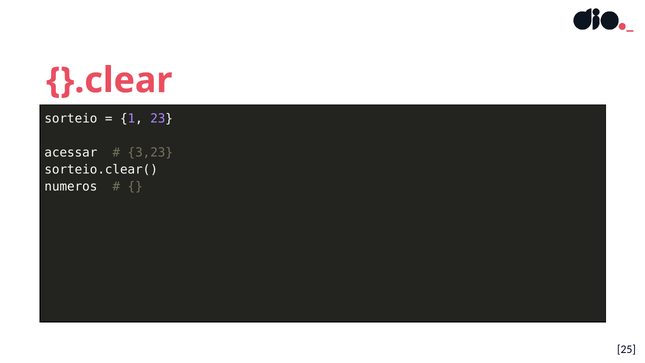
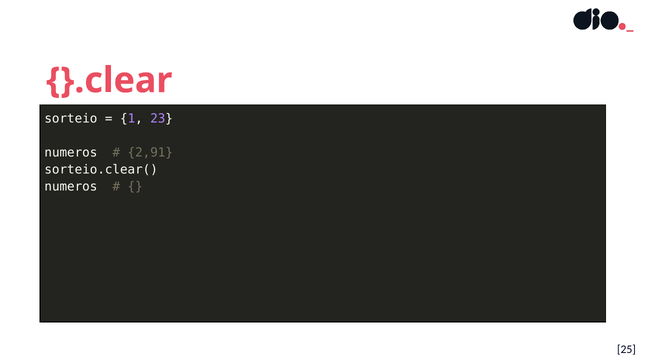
acessar at (71, 153): acessar -> numeros
3,23: 3,23 -> 2,91
